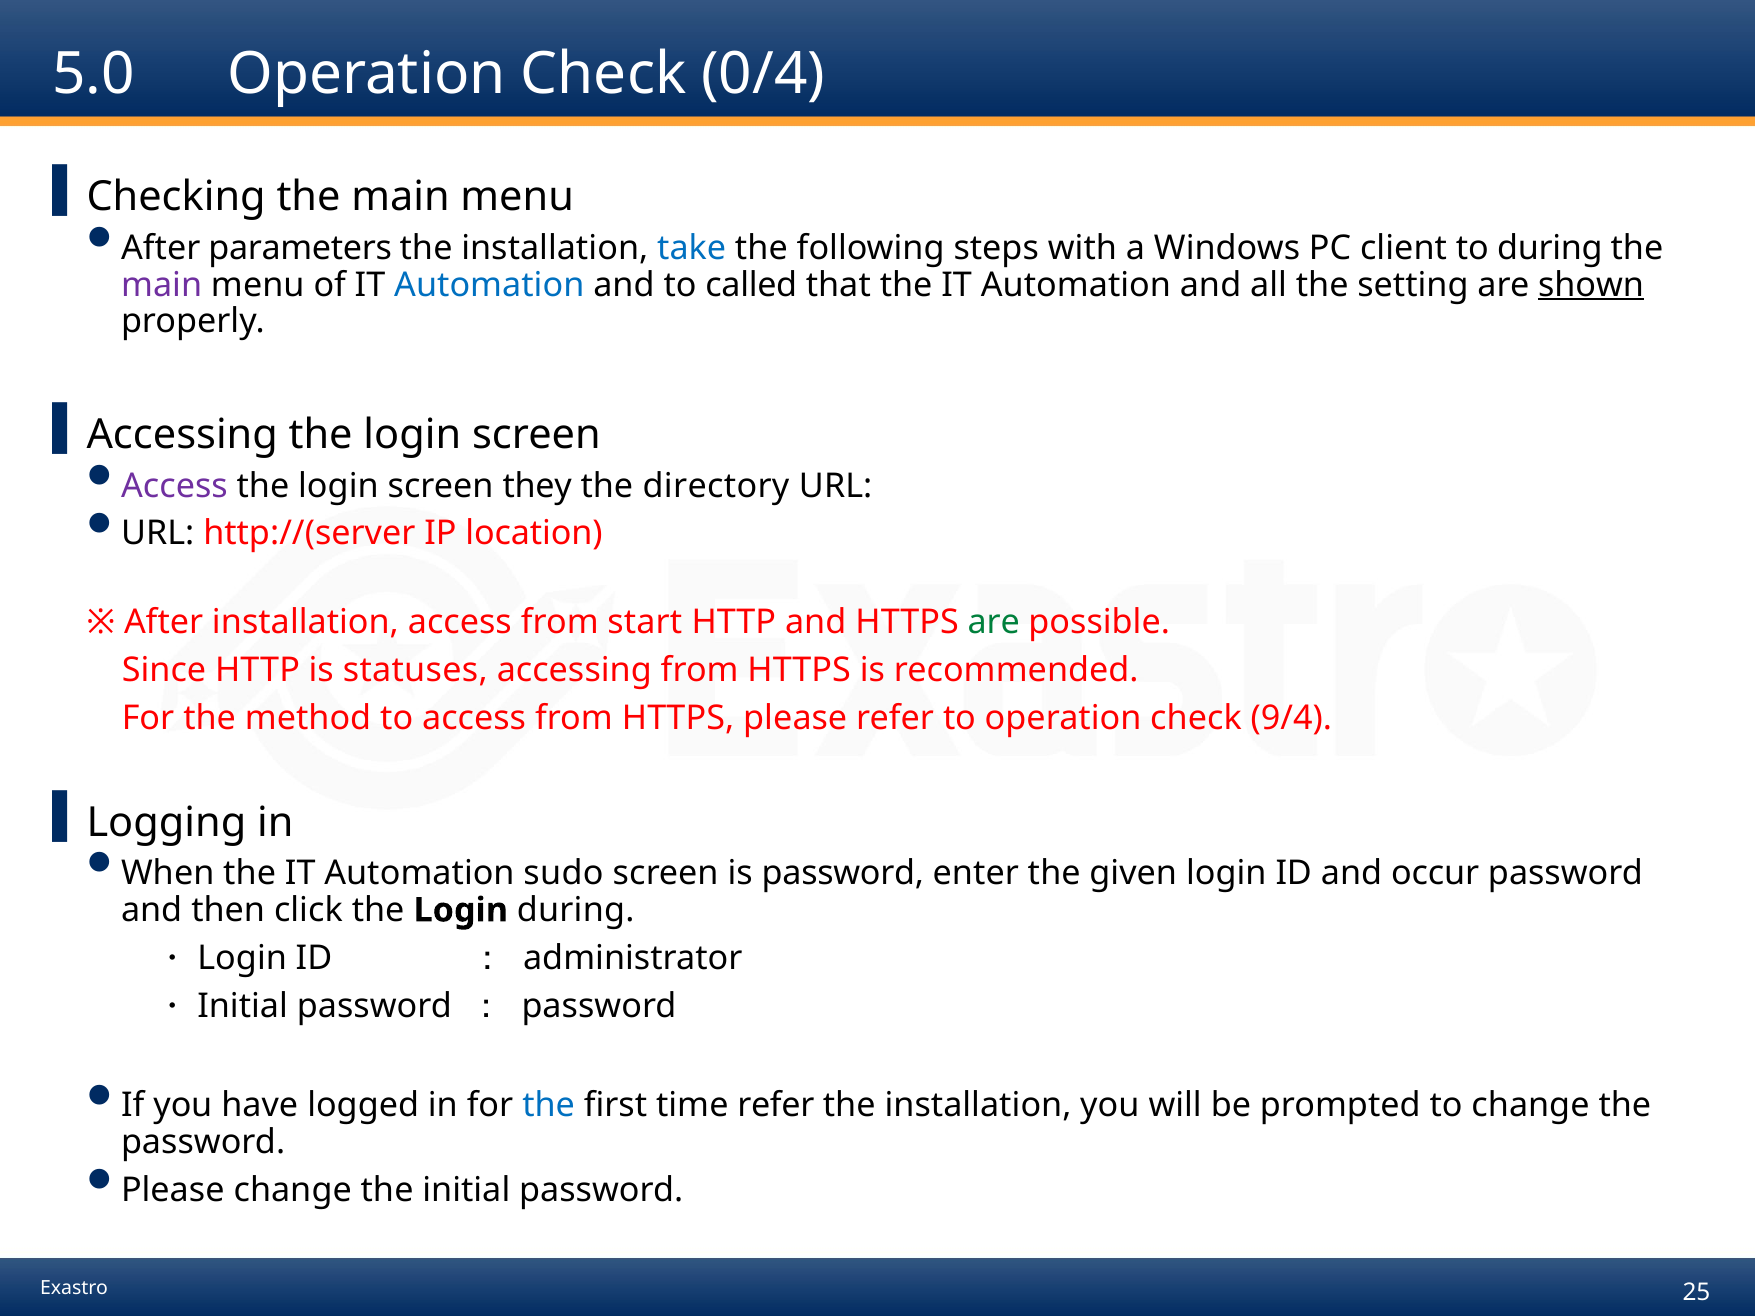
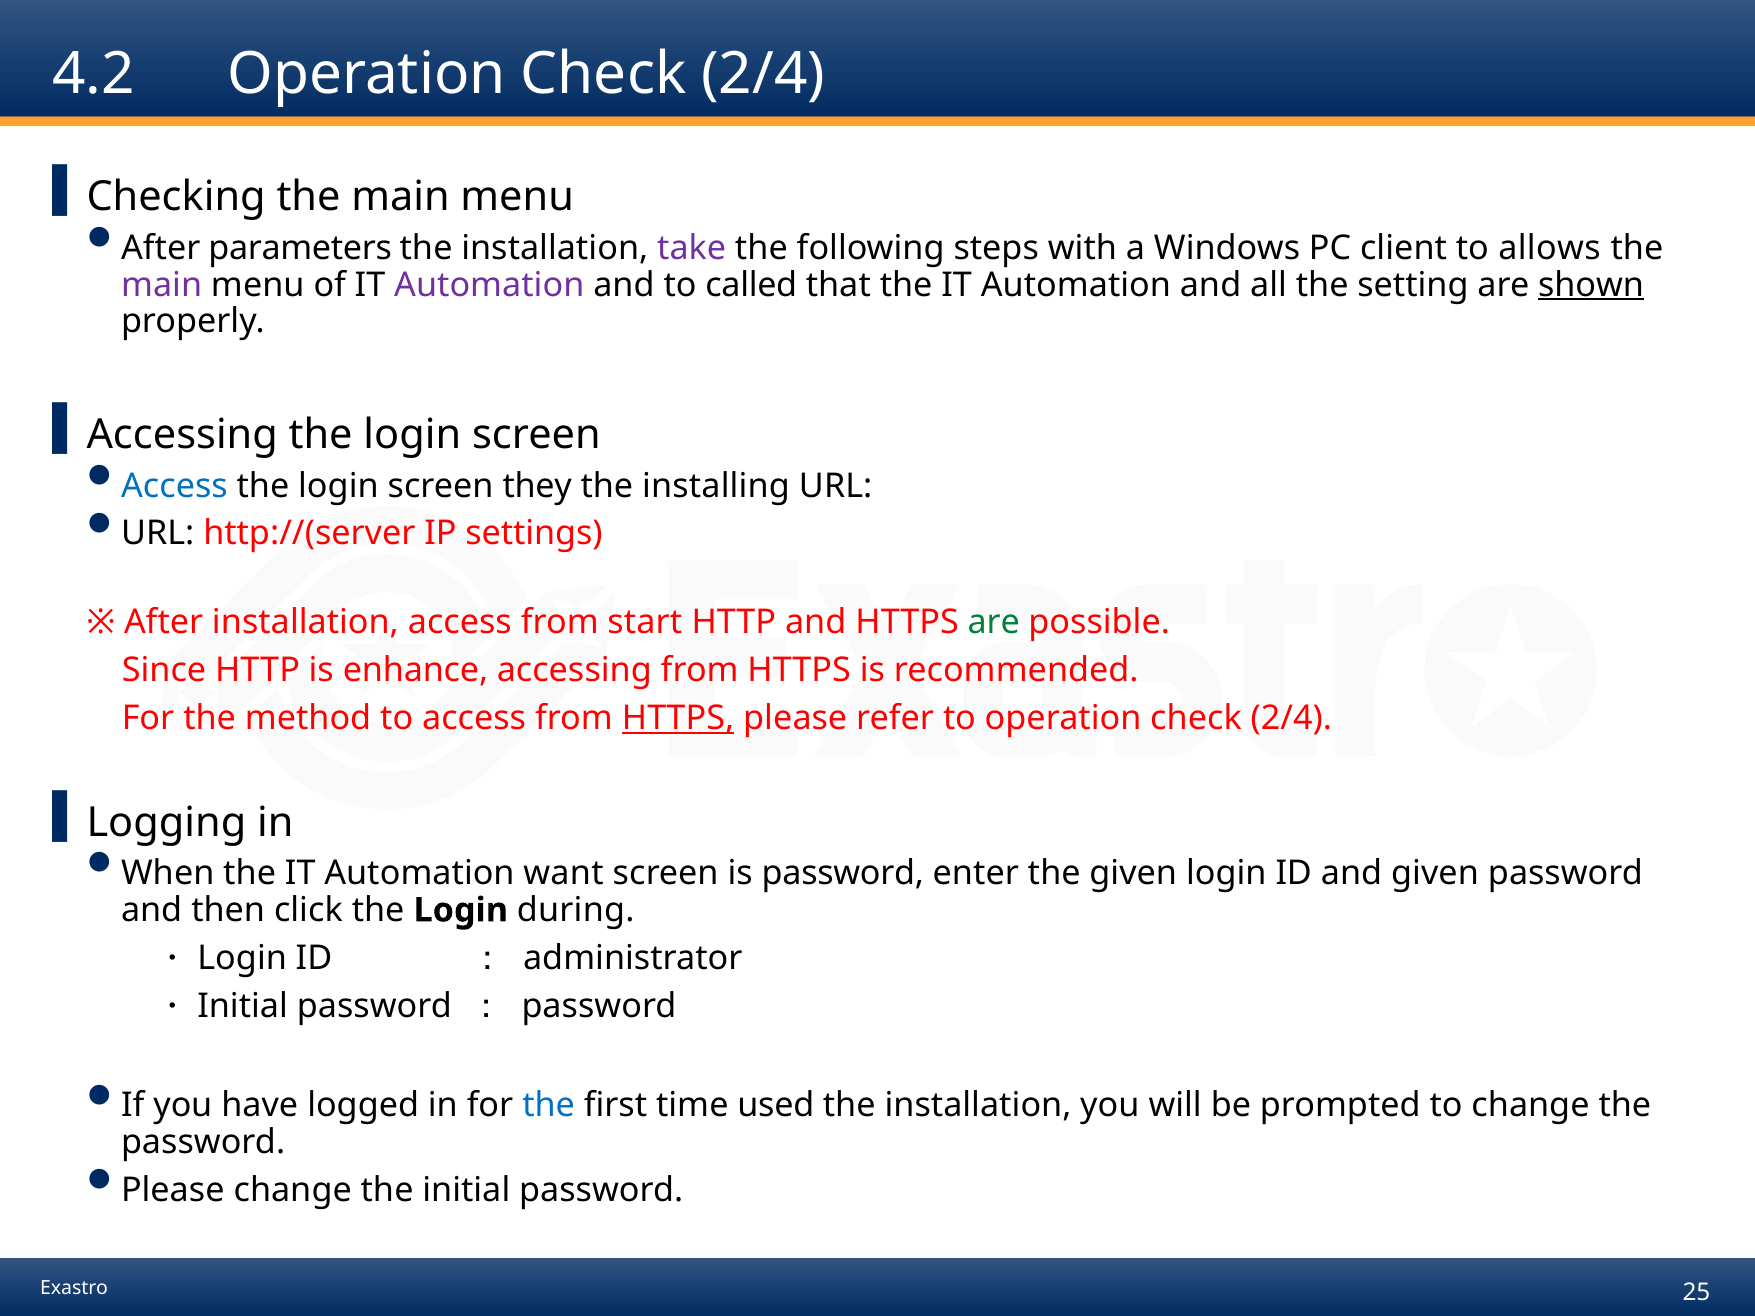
5.0: 5.0 -> 4.2
0/4 at (763, 75): 0/4 -> 2/4
take colour: blue -> purple
to during: during -> allows
Automation at (489, 285) colour: blue -> purple
Access at (174, 486) colour: purple -> blue
directory: directory -> installing
location: location -> settings
statuses: statuses -> enhance
HTTPS at (678, 718) underline: none -> present
to operation check 9/4: 9/4 -> 2/4
sudo: sudo -> want
and occur: occur -> given
time refer: refer -> used
